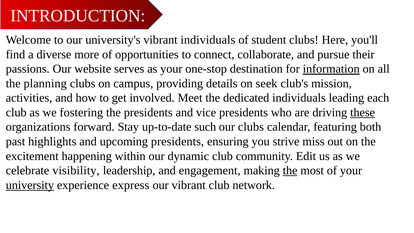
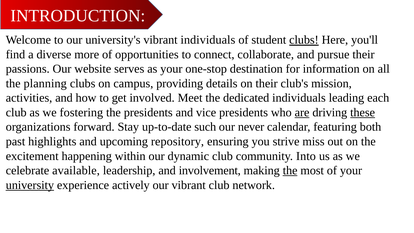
clubs at (304, 40) underline: none -> present
information underline: present -> none
on seek: seek -> their
are underline: none -> present
our clubs: clubs -> never
upcoming presidents: presidents -> repository
Edit: Edit -> Into
visibility: visibility -> available
engagement: engagement -> involvement
express: express -> actively
